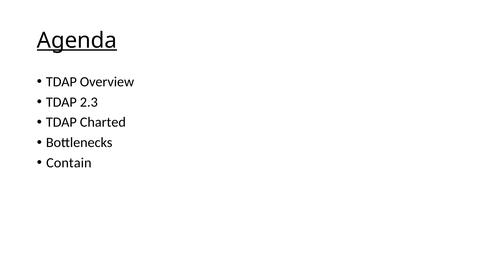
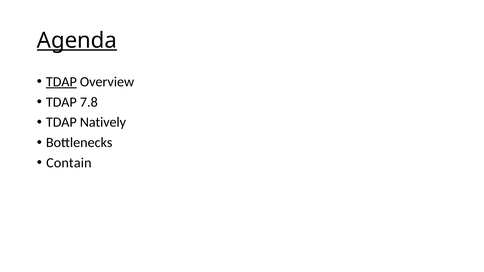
TDAP at (61, 82) underline: none -> present
2.3: 2.3 -> 7.8
Charted: Charted -> Natively
